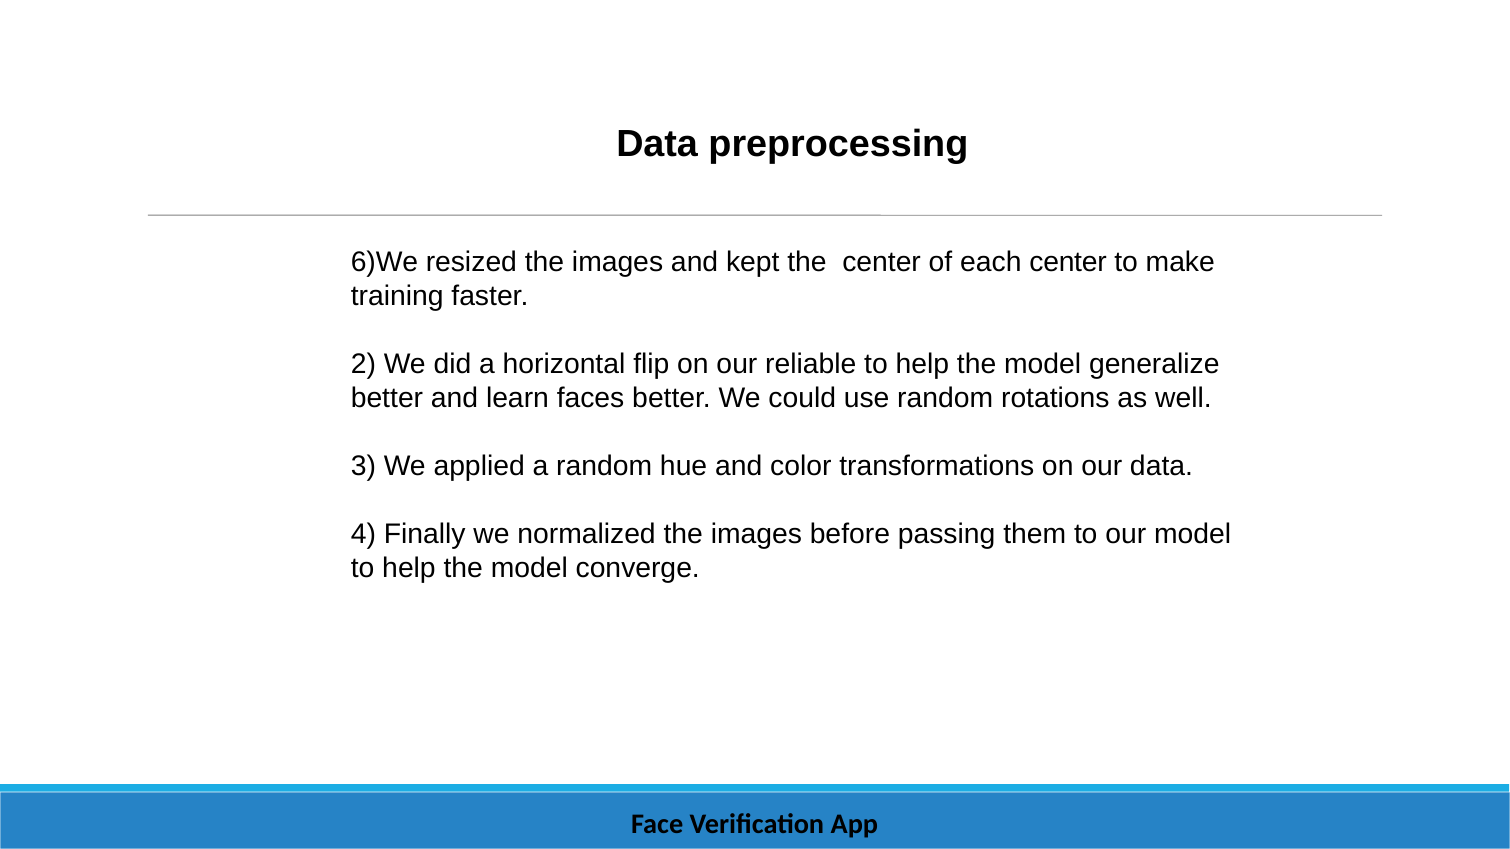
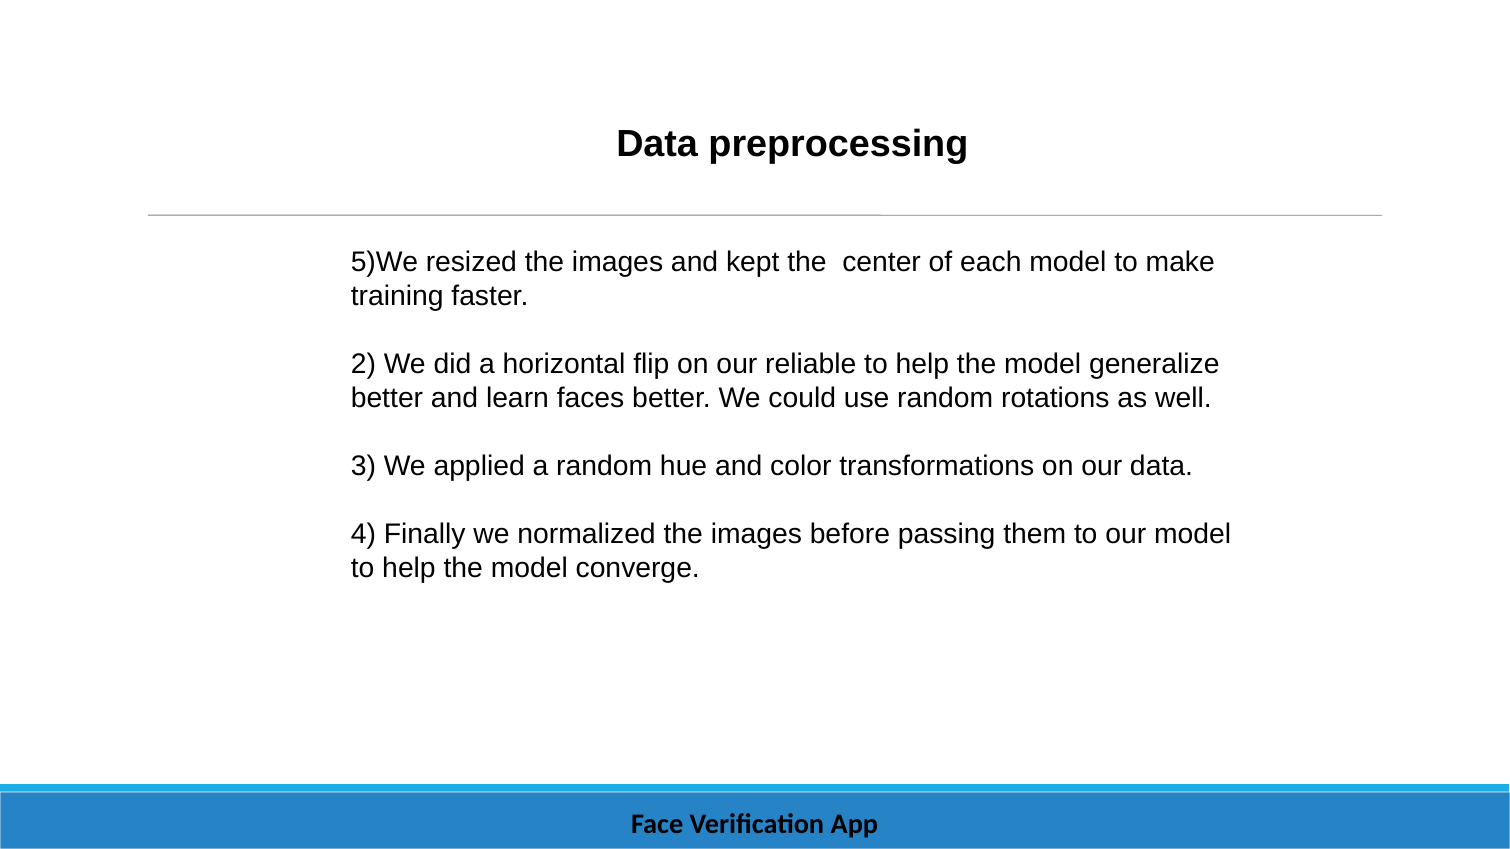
6)We: 6)We -> 5)We
each center: center -> model
